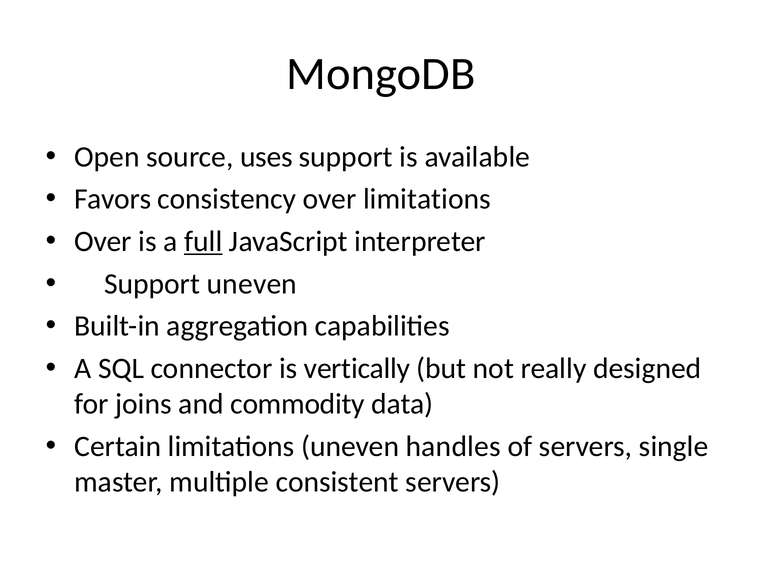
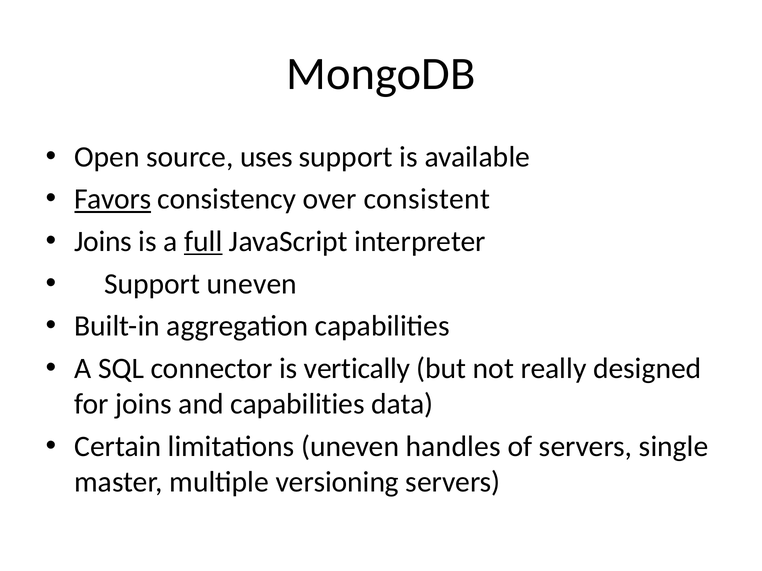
Favors underline: none -> present
over limitations: limitations -> consistent
Over at (103, 242): Over -> Joins
and commodity: commodity -> capabilities
consistent: consistent -> versioning
